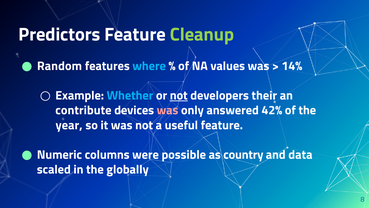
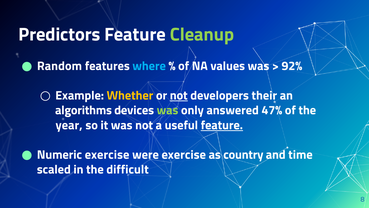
14%: 14% -> 92%
Whether colour: light blue -> yellow
contribute: contribute -> algorithms
was at (168, 110) colour: pink -> light green
42%: 42% -> 47%
feature at (222, 125) underline: none -> present
Numeric columns: columns -> exercise
were possible: possible -> exercise
data: data -> time
globally: globally -> difficult
